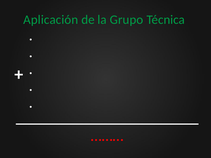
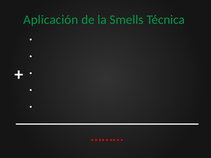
Grupo: Grupo -> Smells
